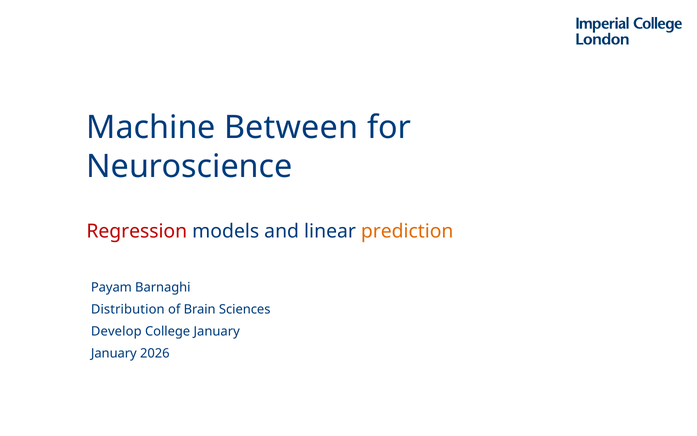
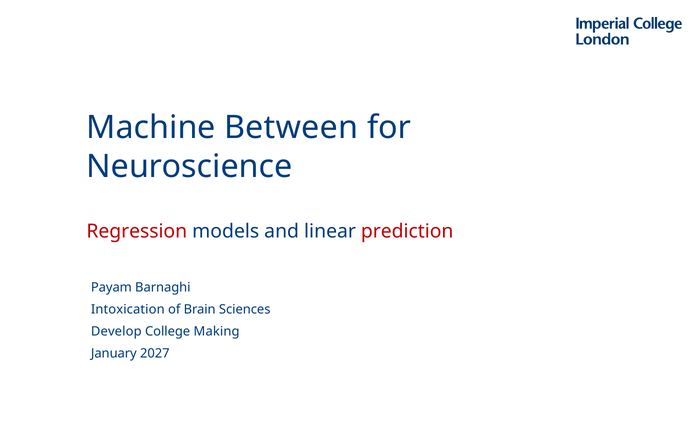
prediction colour: orange -> red
Distribution: Distribution -> Intoxication
College January: January -> Making
2026: 2026 -> 2027
